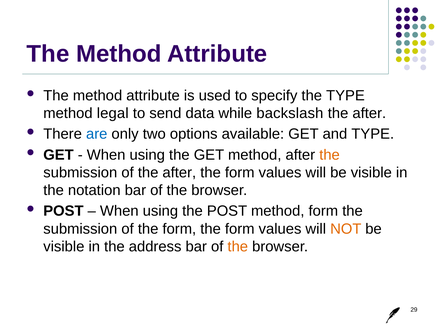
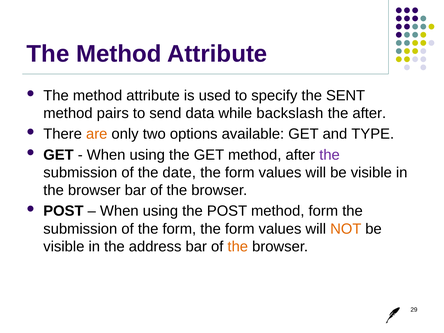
the TYPE: TYPE -> SENT
legal: legal -> pairs
are colour: blue -> orange
the at (330, 155) colour: orange -> purple
of the after: after -> date
notation at (94, 190): notation -> browser
